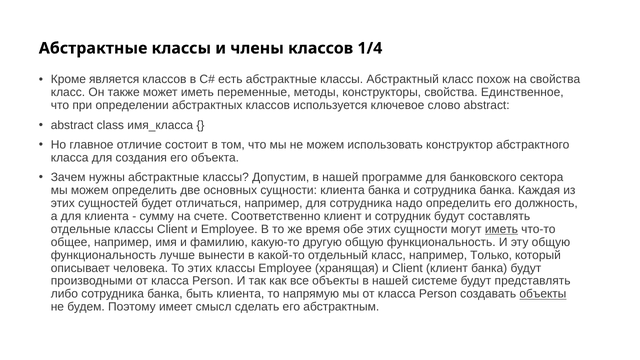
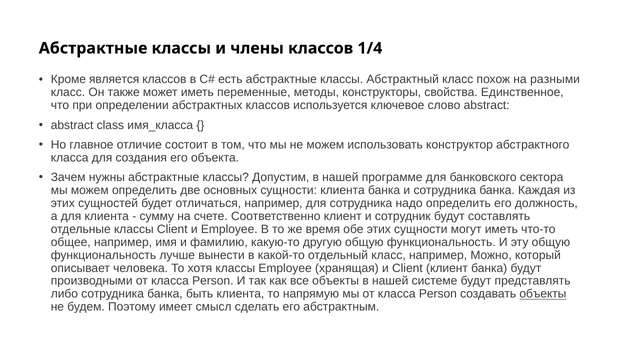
на свойства: свойства -> разными
иметь at (501, 229) underline: present -> none
Только: Только -> Можно
То этих: этих -> хотя
